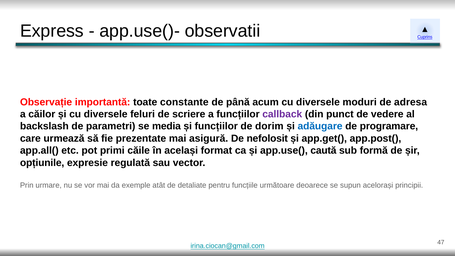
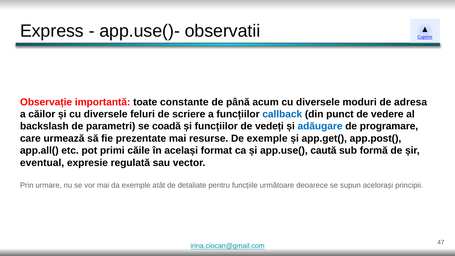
callback colour: purple -> blue
media: media -> coadă
dorim: dorim -> vedeți
asigură: asigură -> resurse
De nefolosit: nefolosit -> exemple
opțiunile: opțiunile -> eventual
